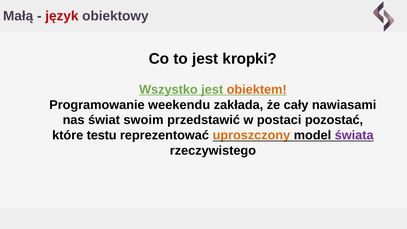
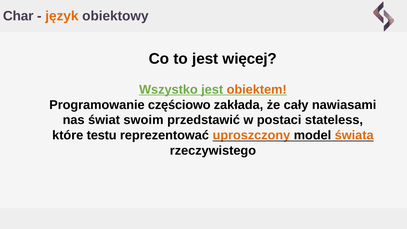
Małą: Małą -> Char
język colour: red -> orange
kropki: kropki -> więcej
weekendu: weekendu -> częściowo
pozostać: pozostać -> stateless
świata colour: purple -> orange
